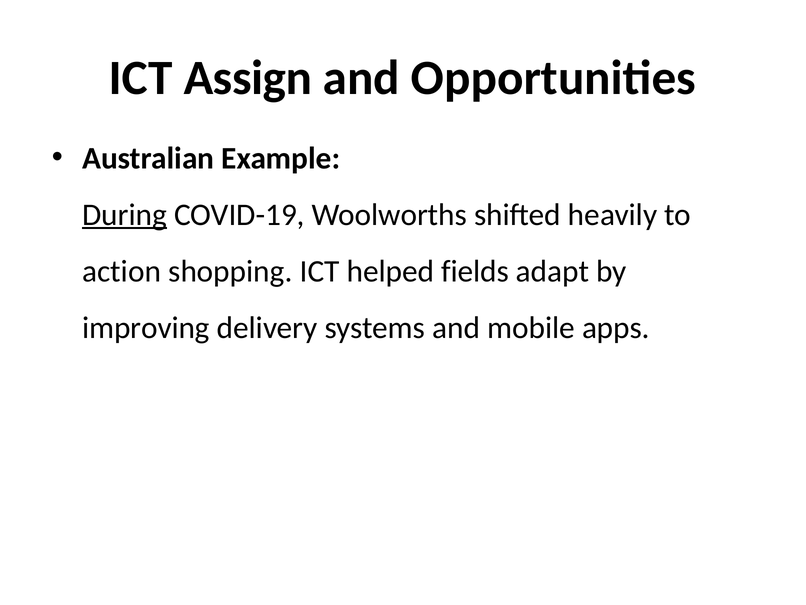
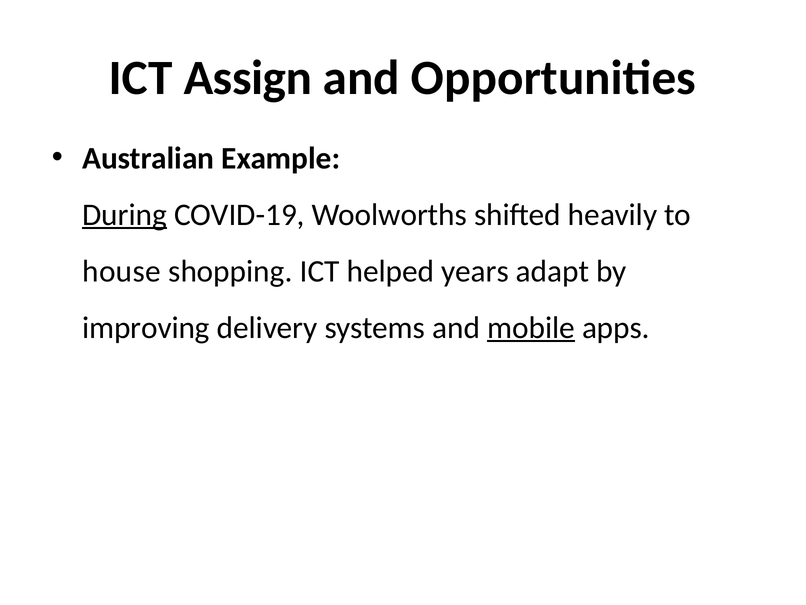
action: action -> house
fields: fields -> years
mobile underline: none -> present
